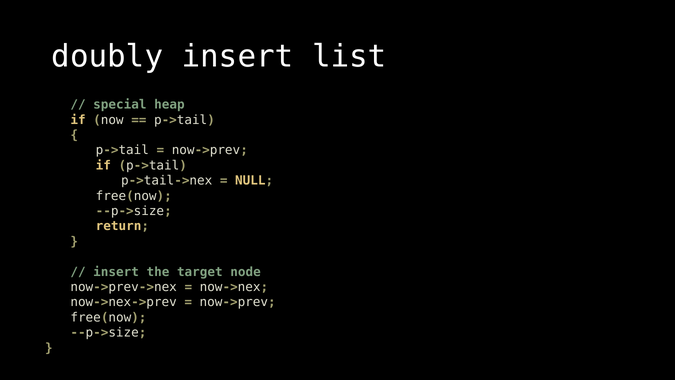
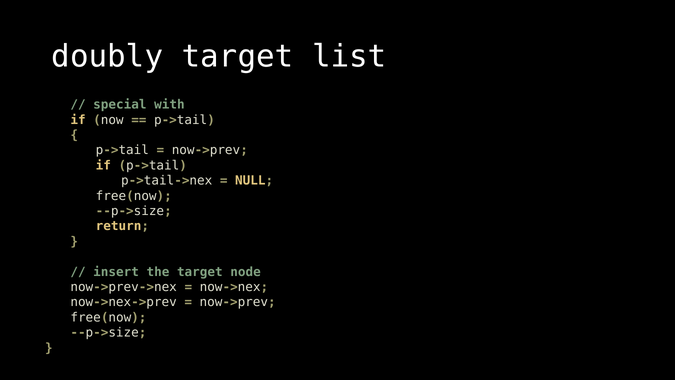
doubly insert: insert -> target
heap: heap -> with
